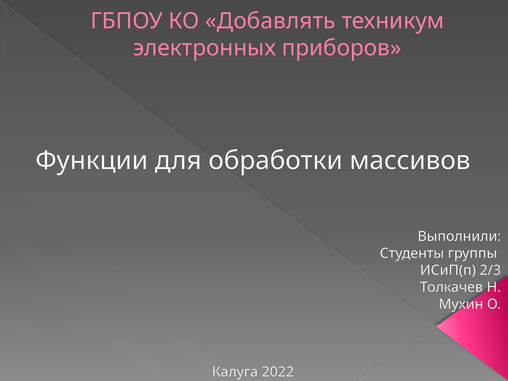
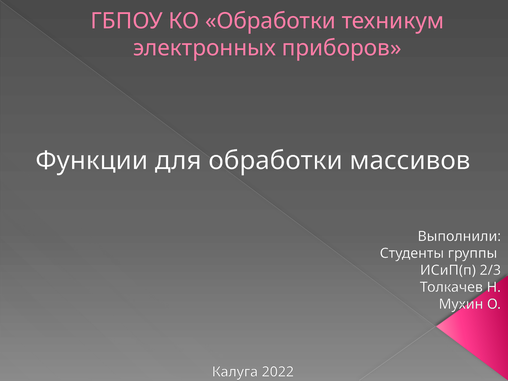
КО Добавлять: Добавлять -> Обработки
